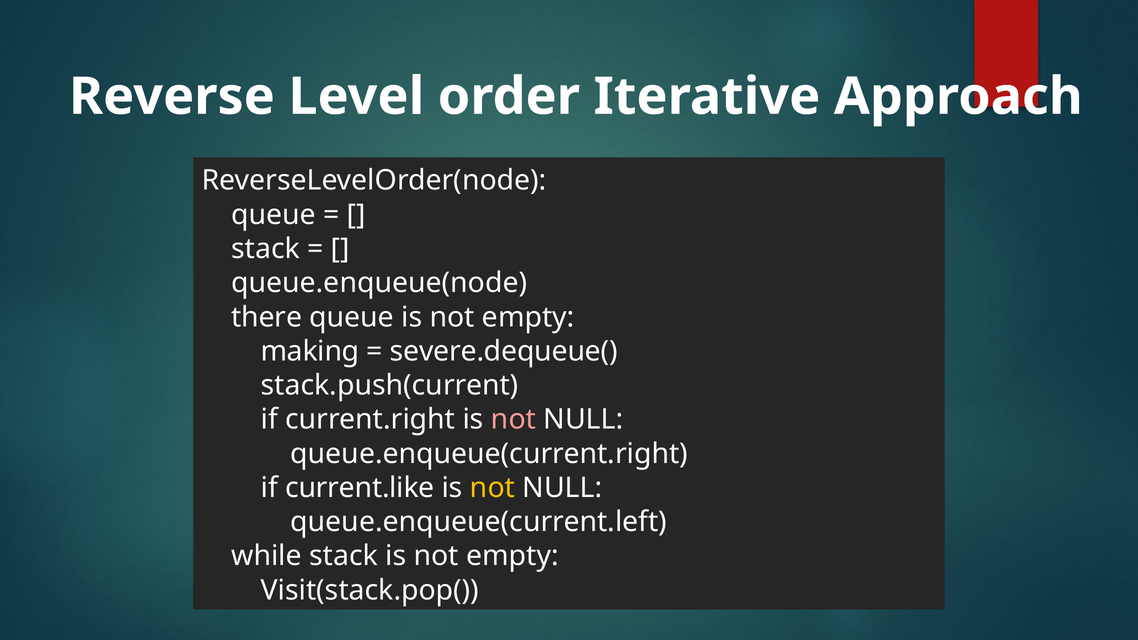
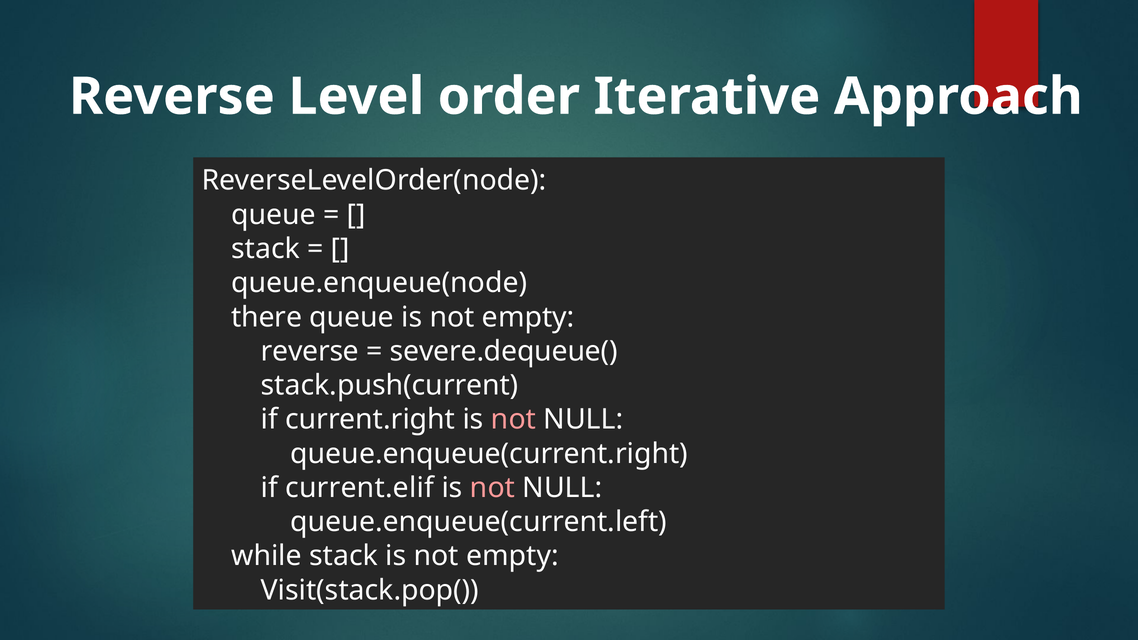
making at (310, 351): making -> reverse
current.like: current.like -> current.elif
not at (493, 488) colour: yellow -> pink
